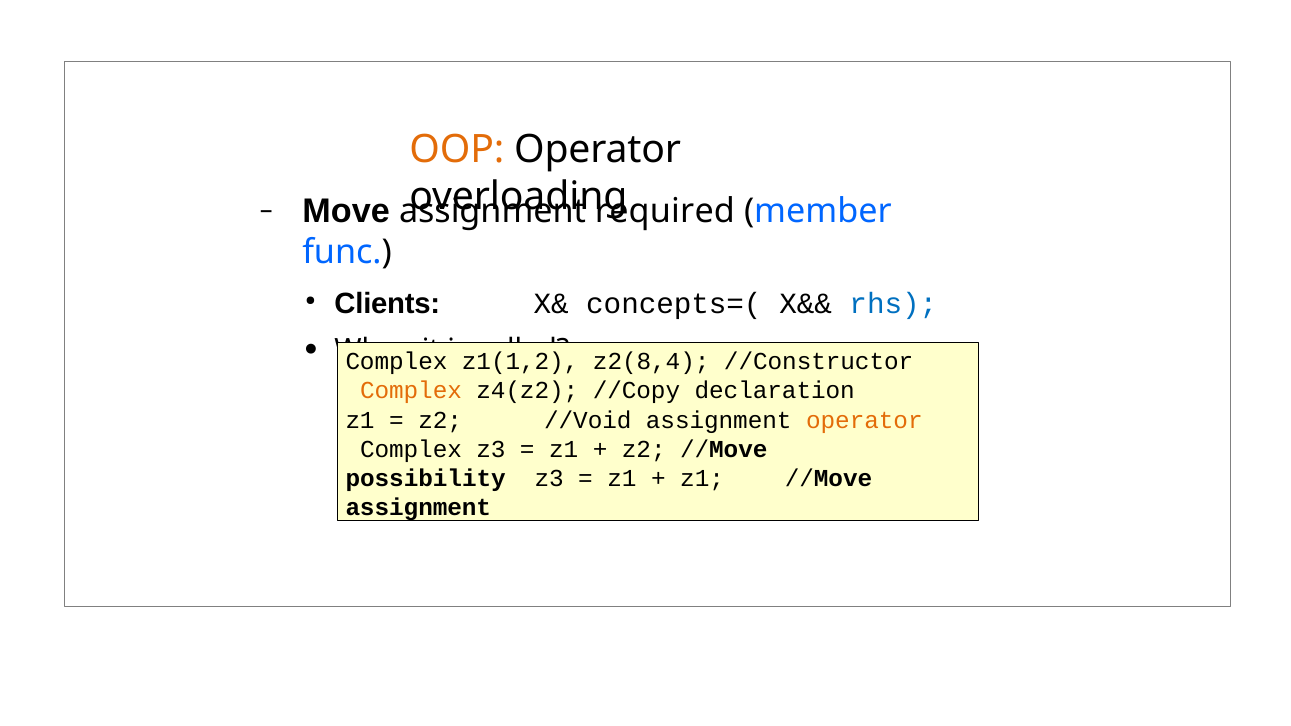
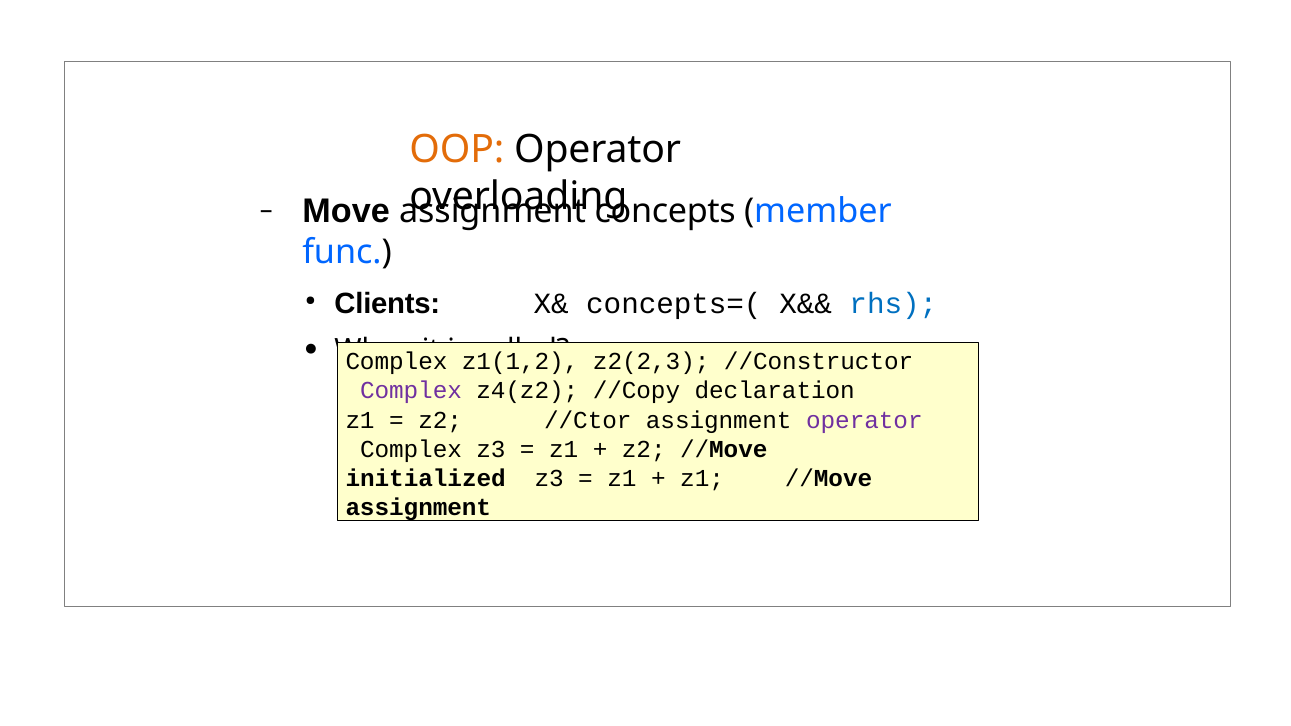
required: required -> concepts
z2(8,4: z2(8,4 -> z2(2,3
Complex at (411, 391) colour: orange -> purple
//Void: //Void -> //Ctor
operator at (864, 420) colour: orange -> purple
possibility: possibility -> initialized
